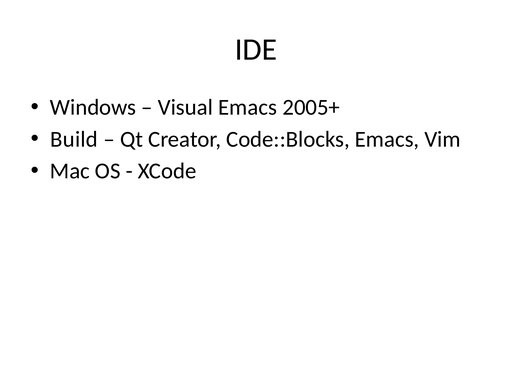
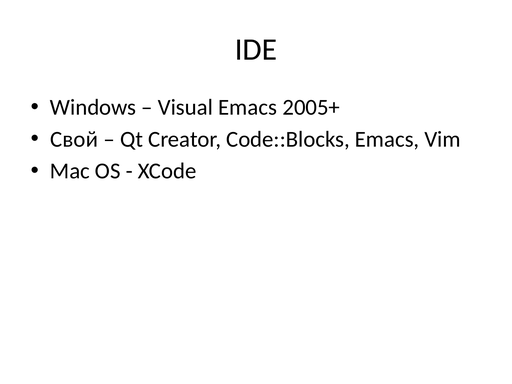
Build: Build -> Свой
